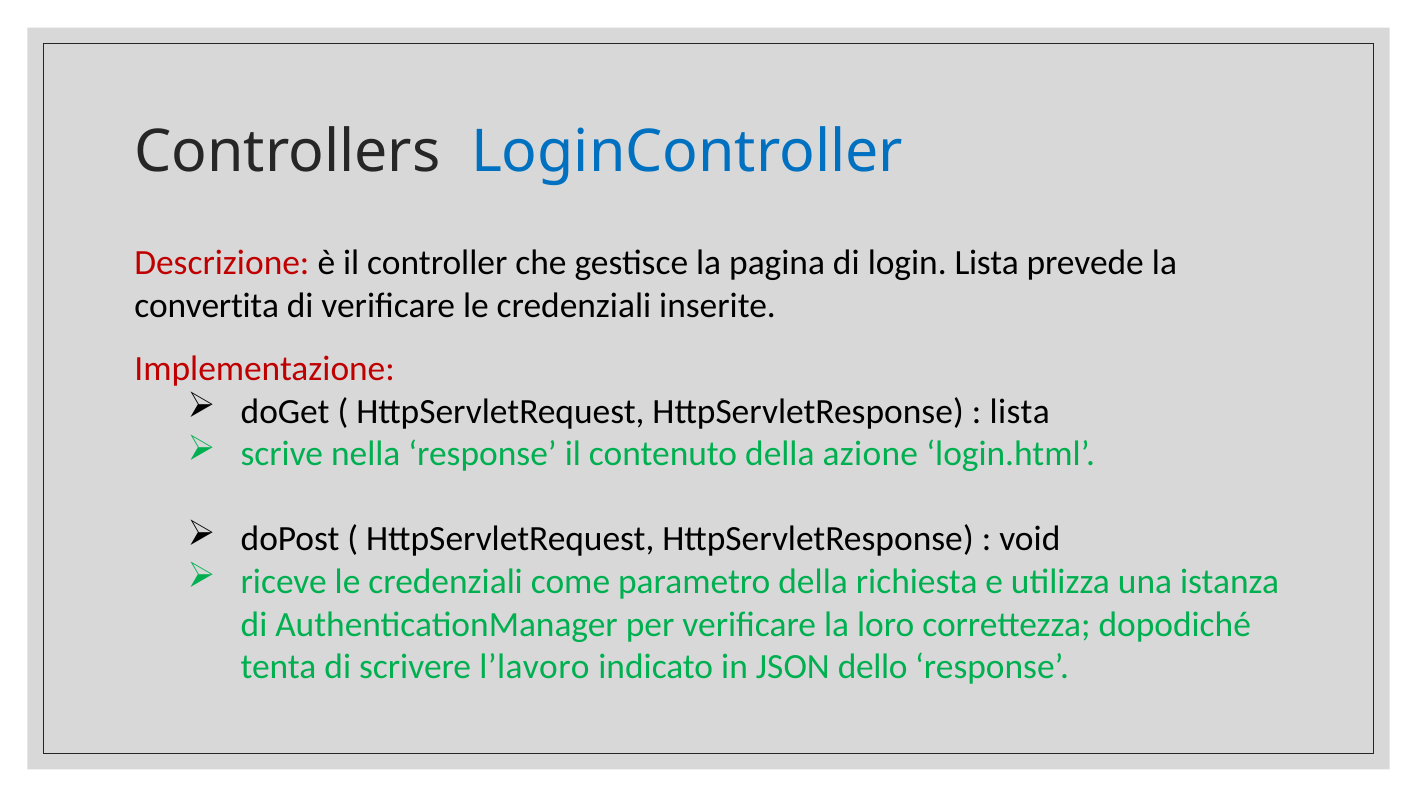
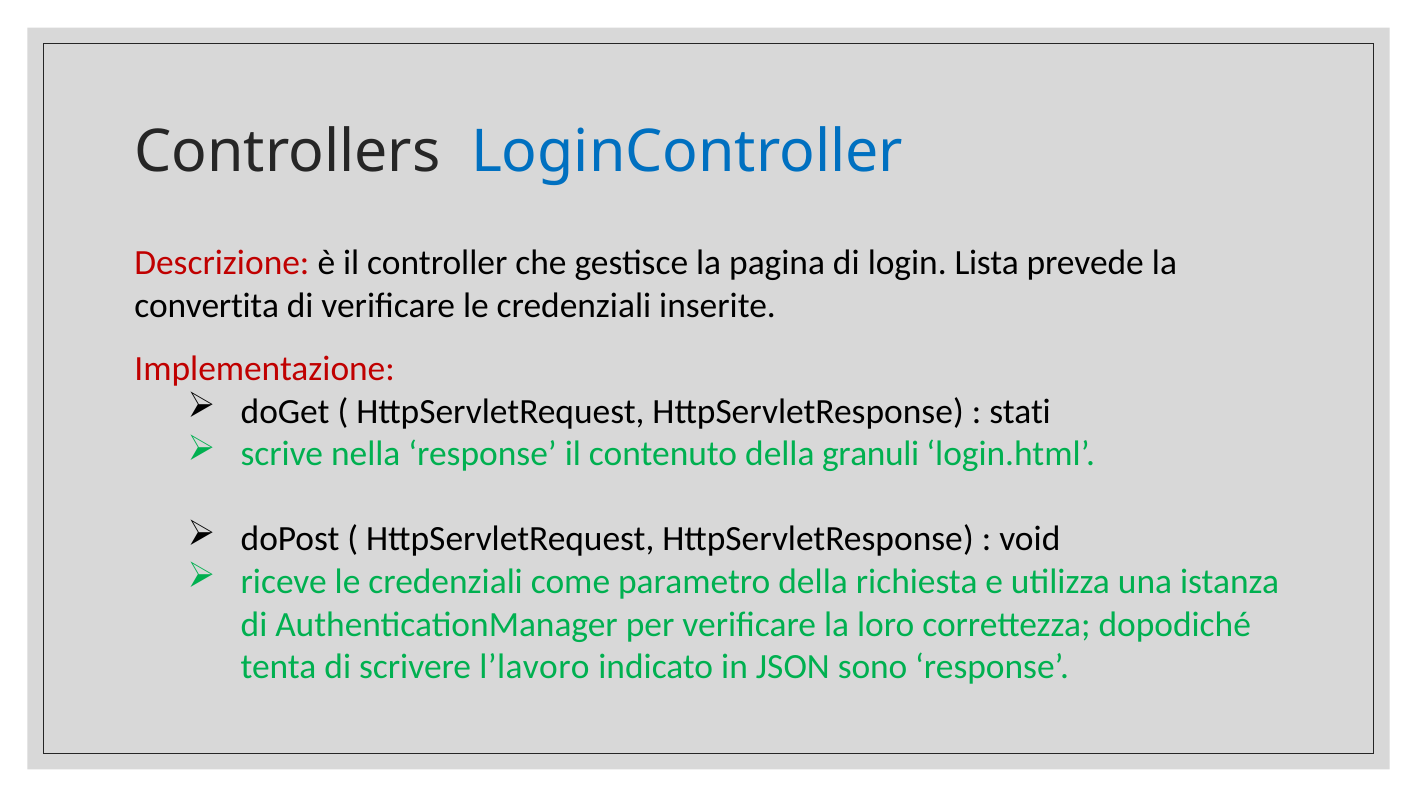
lista at (1020, 412): lista -> stati
azione: azione -> granuli
dello: dello -> sono
